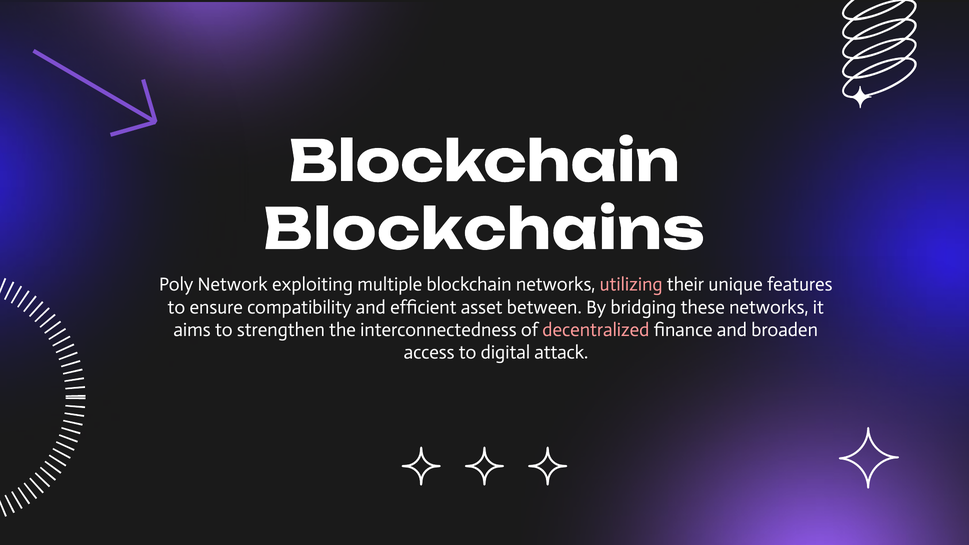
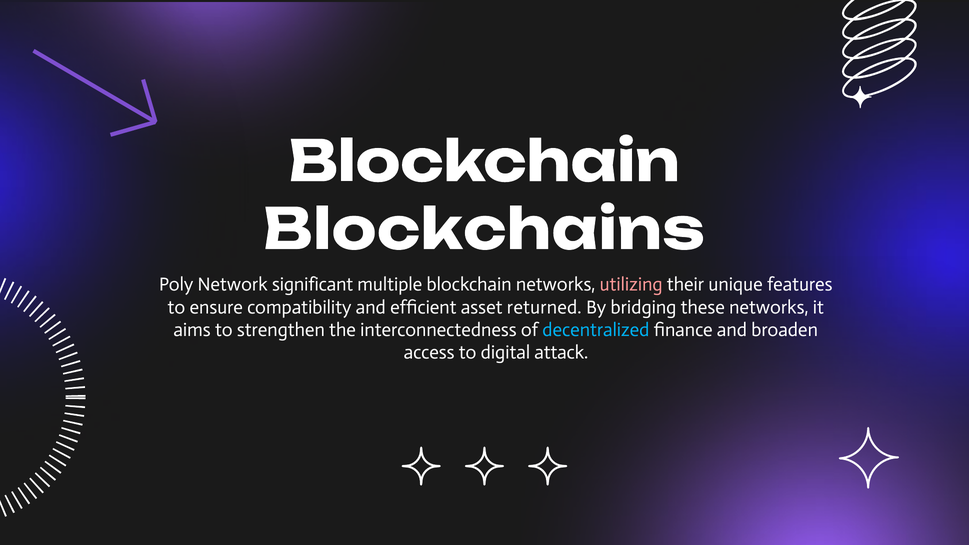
exploiting: exploiting -> significant
between: between -> returned
decentralized colour: pink -> light blue
